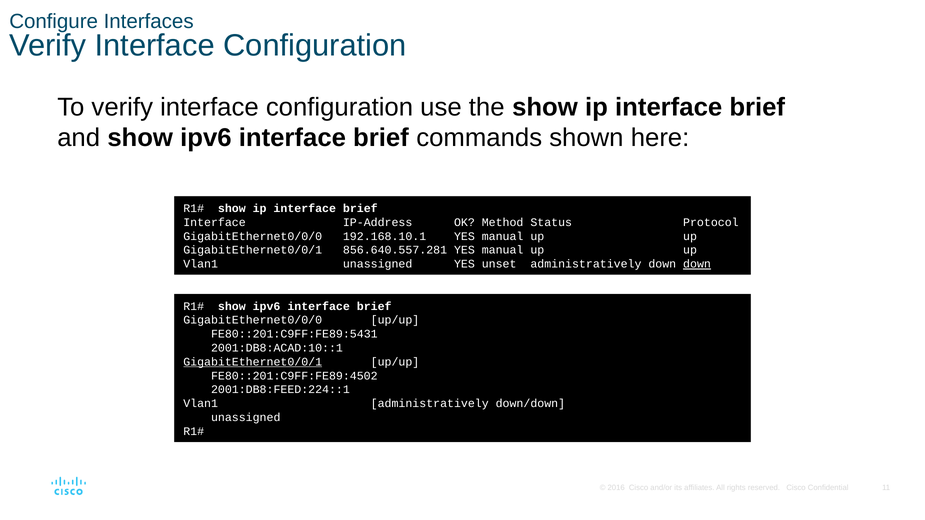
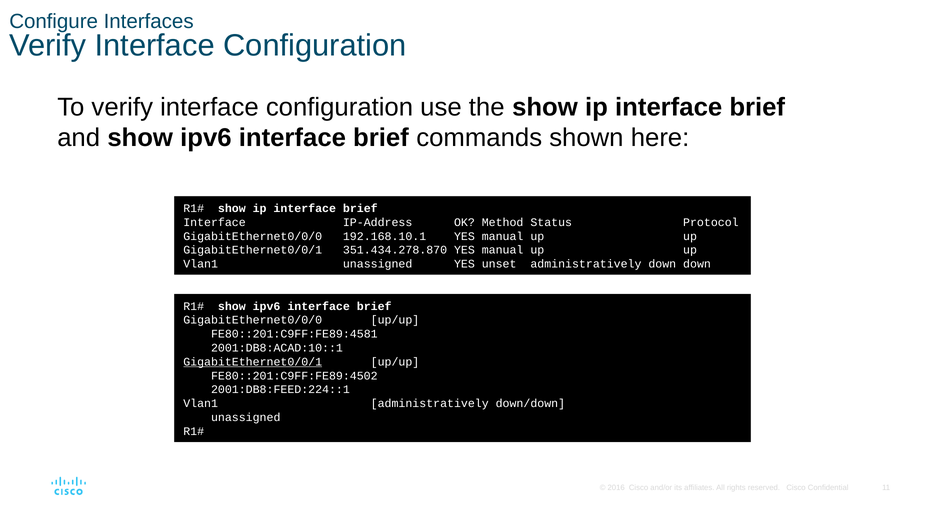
856.640.557.281: 856.640.557.281 -> 351.434.278.870
down at (697, 264) underline: present -> none
FE80::201:C9FF:FE89:5431: FE80::201:C9FF:FE89:5431 -> FE80::201:C9FF:FE89:4581
